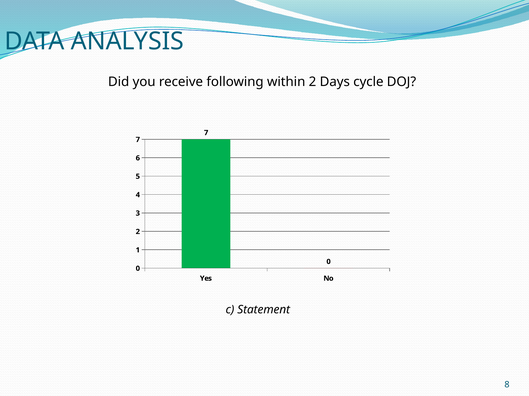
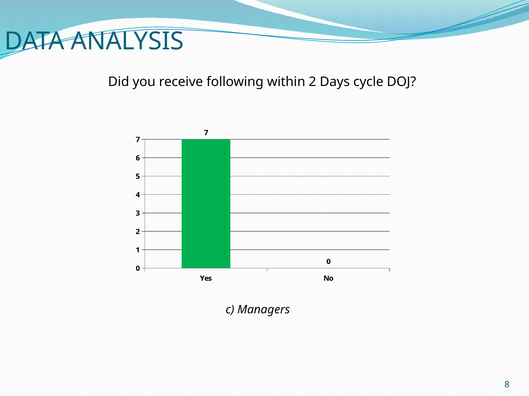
Statement: Statement -> Managers
